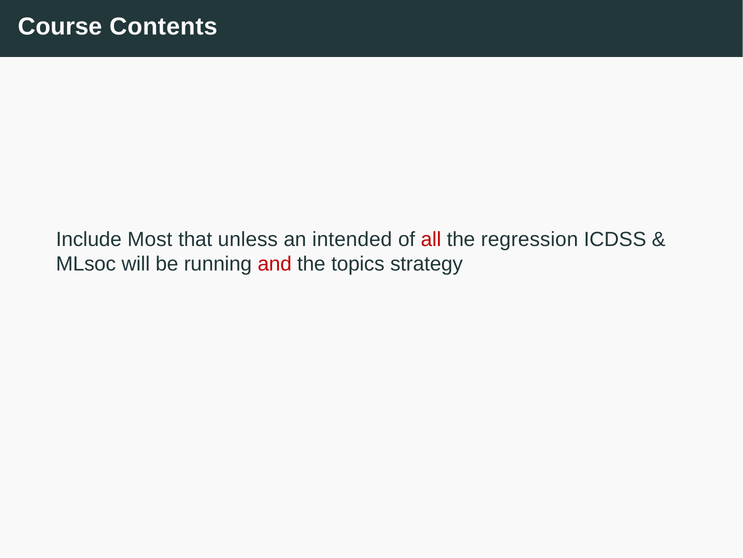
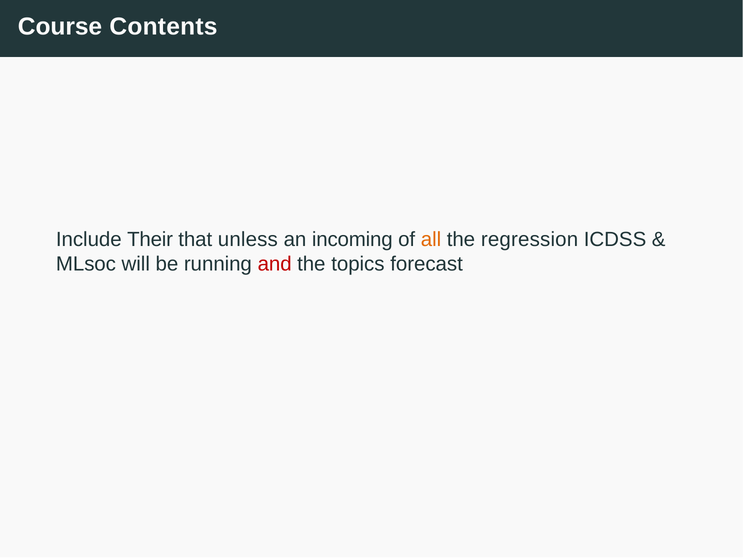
Most: Most -> Their
intended: intended -> incoming
all colour: red -> orange
strategy: strategy -> forecast
